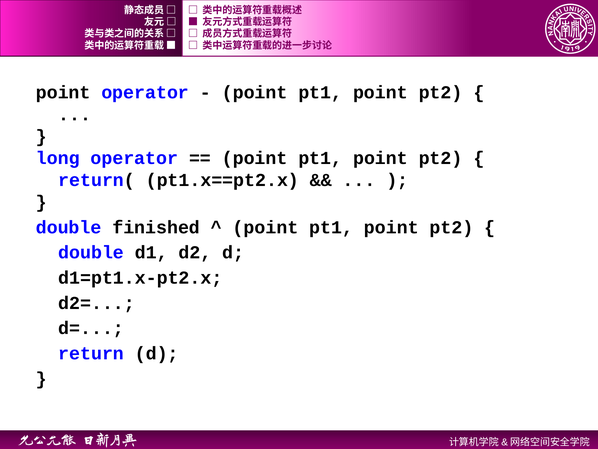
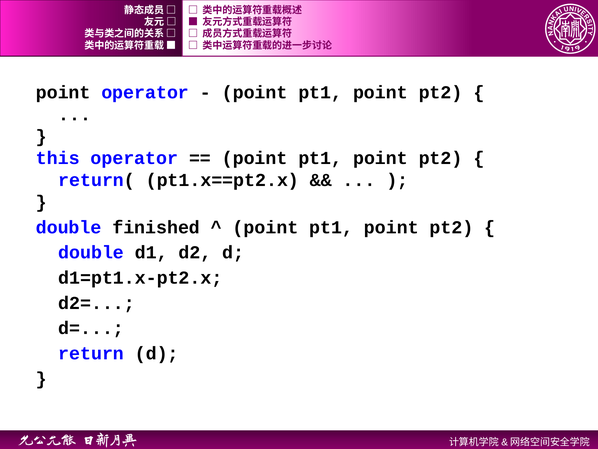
long: long -> this
